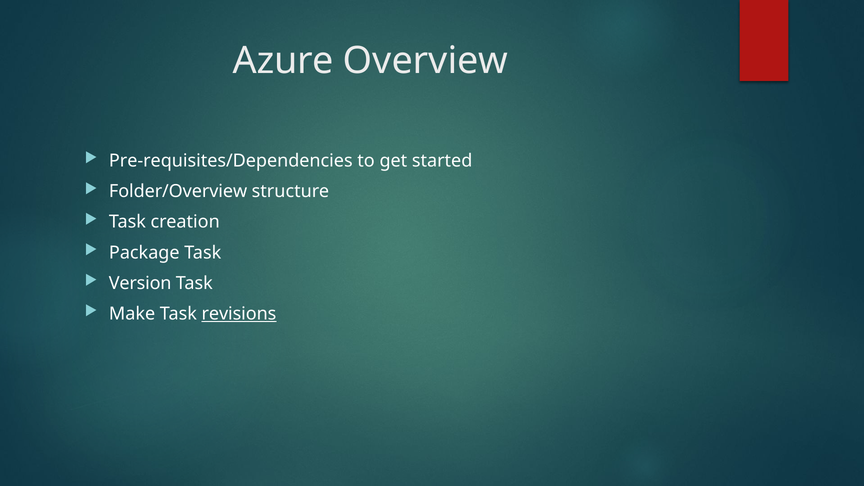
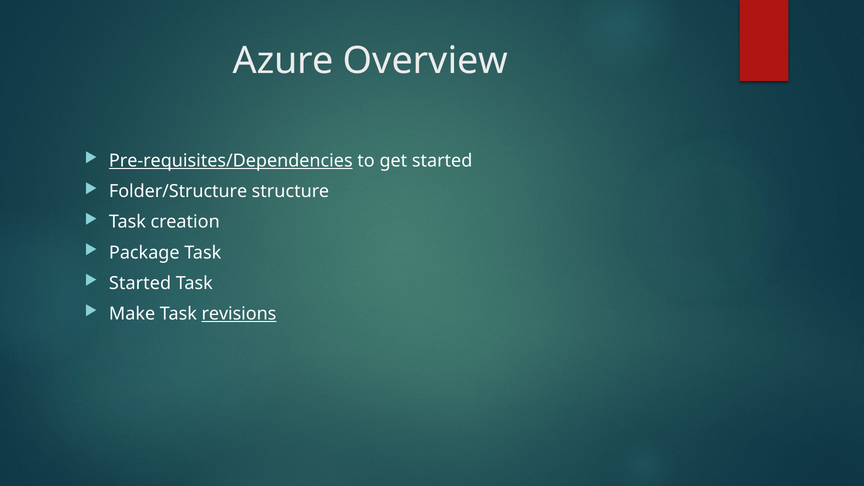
Pre-requisites/Dependencies underline: none -> present
Folder/Overview: Folder/Overview -> Folder/Structure
Version at (140, 283): Version -> Started
